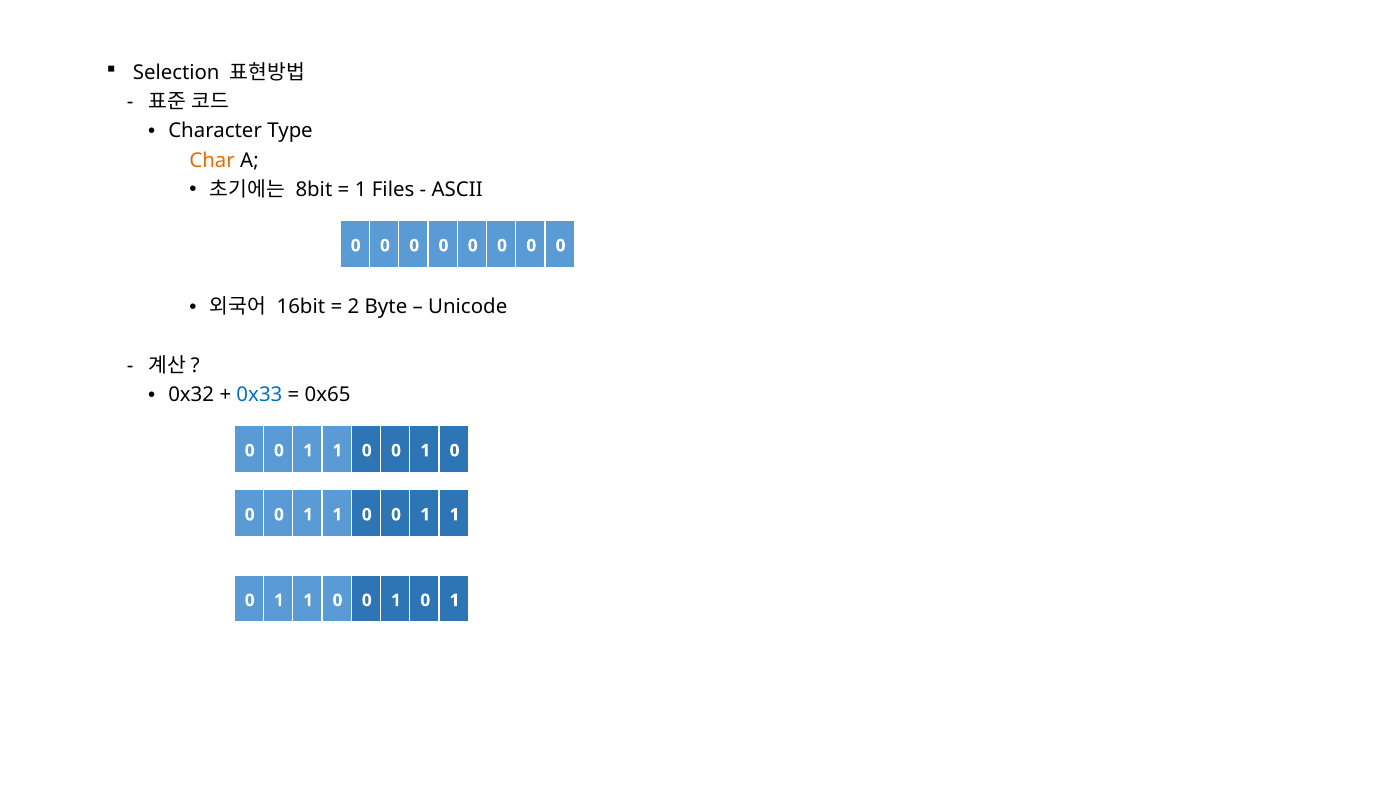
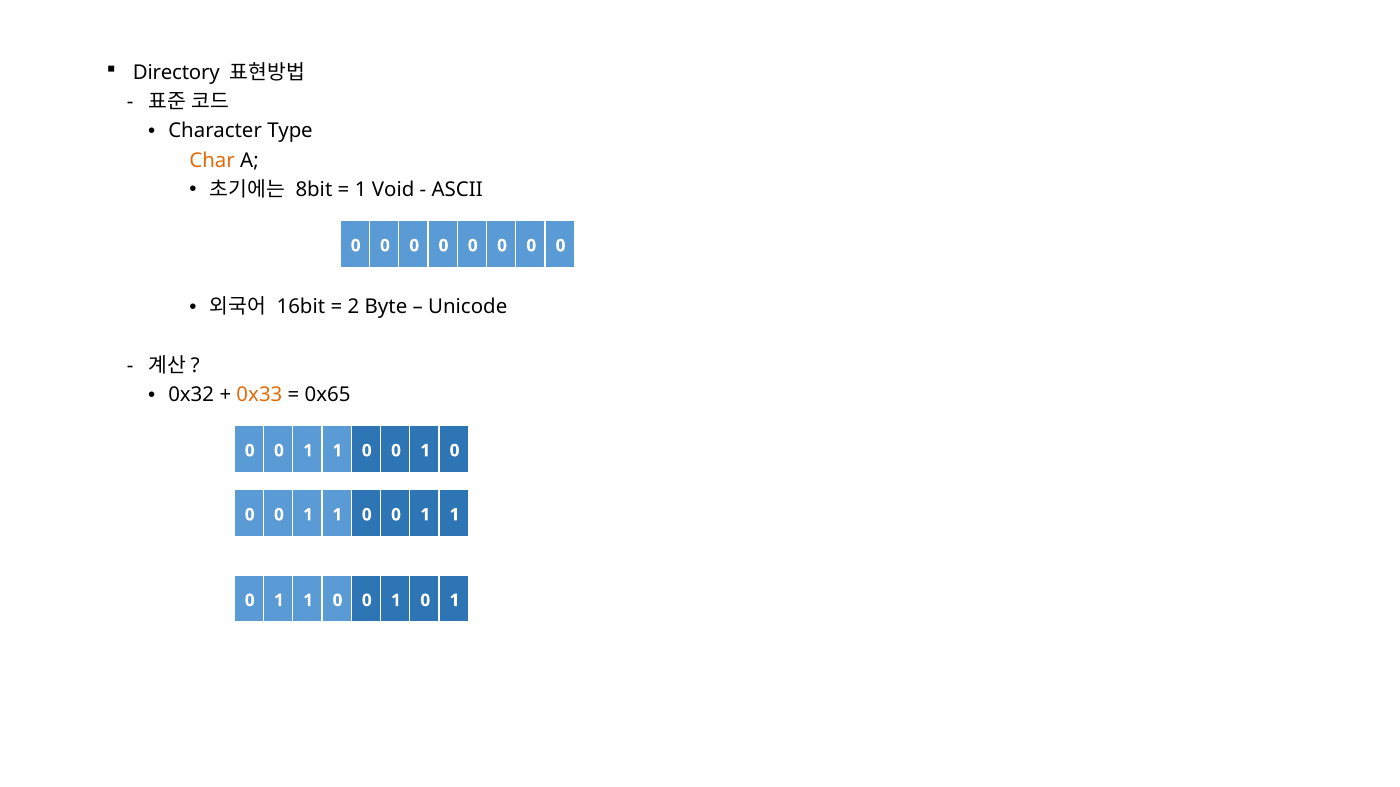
Selection: Selection -> Directory
Files: Files -> Void
0x33 colour: blue -> orange
